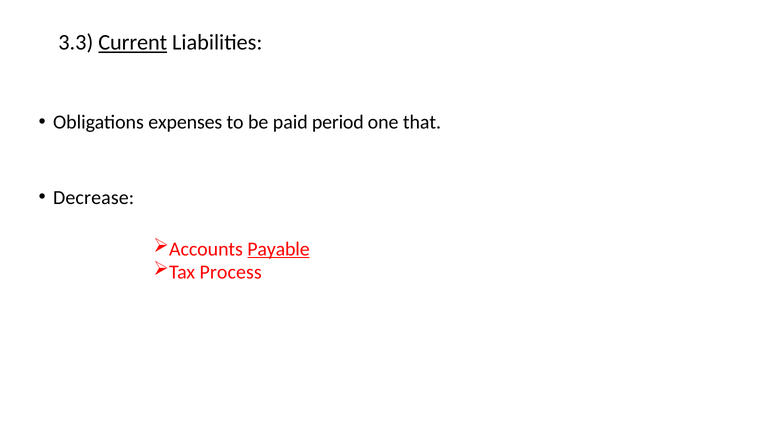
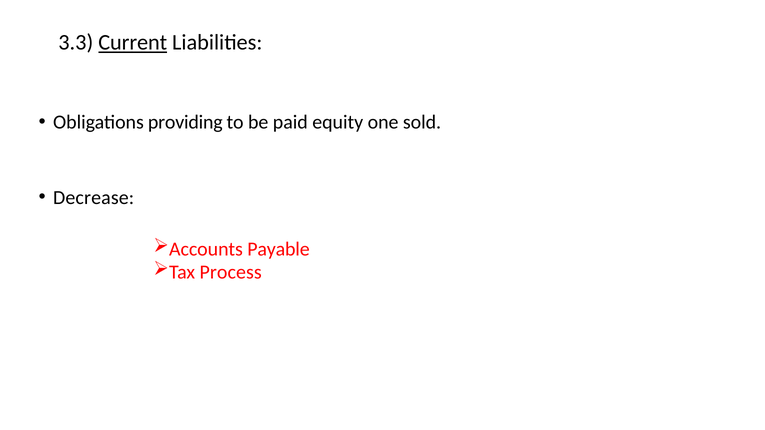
expenses: expenses -> providing
period: period -> equity
that: that -> sold
Payable underline: present -> none
